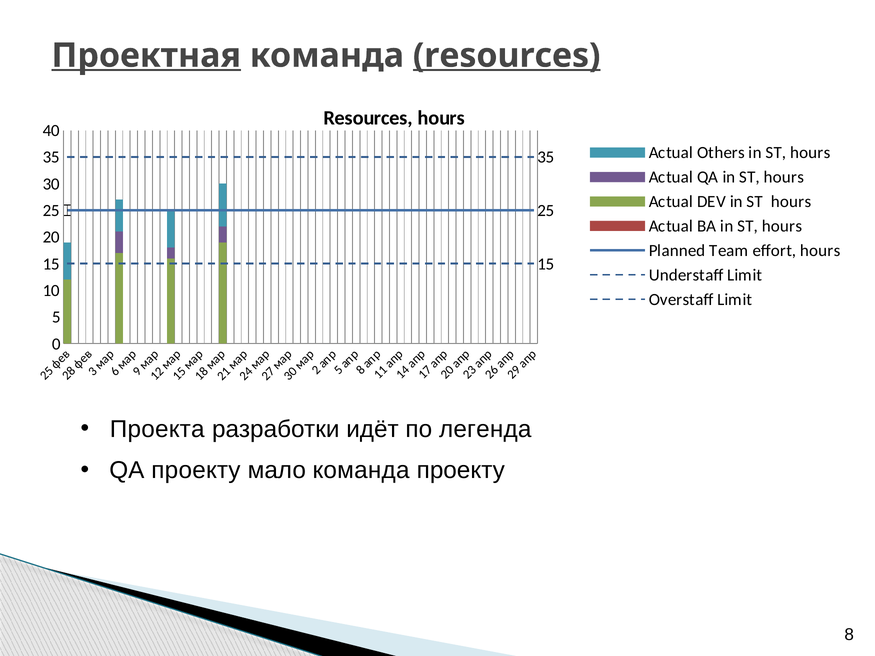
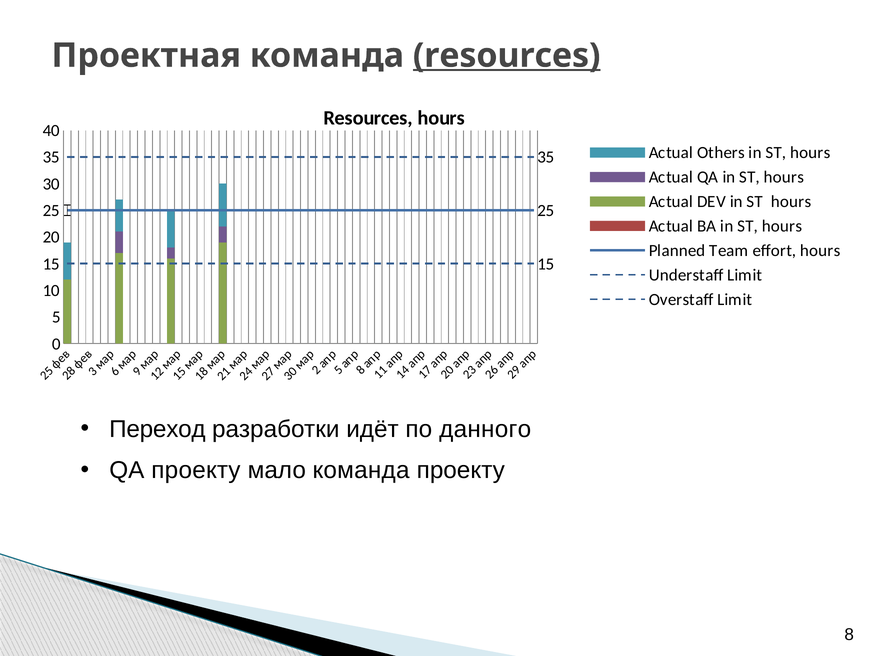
Проектная underline: present -> none
Проекта: Проекта -> Переход
легенда: легенда -> данного
